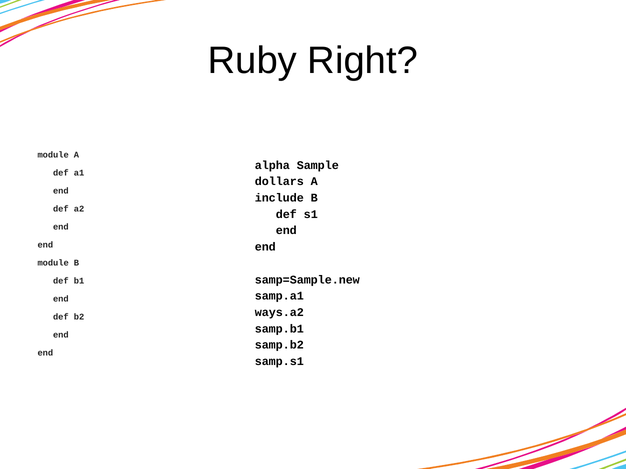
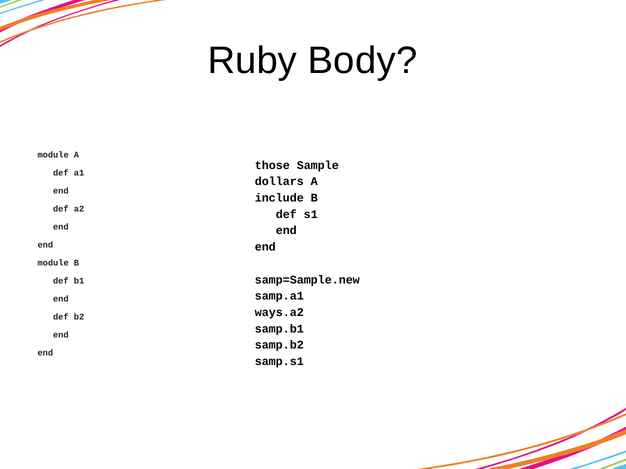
Right: Right -> Body
alpha: alpha -> those
